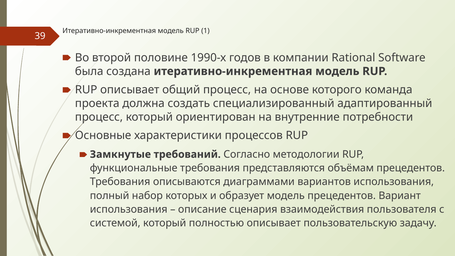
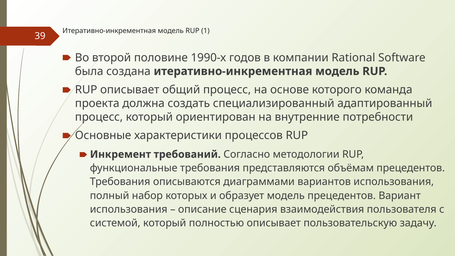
Замкнутые: Замкнутые -> Инкремент
